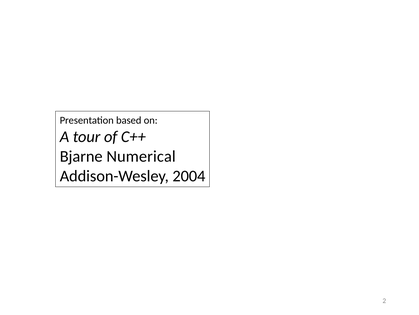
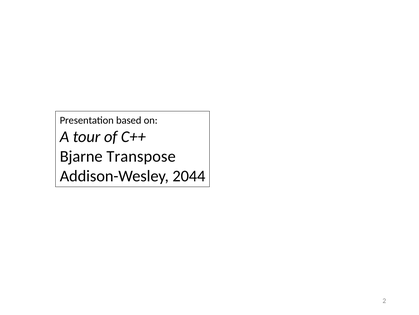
Numerical: Numerical -> Transpose
2004: 2004 -> 2044
